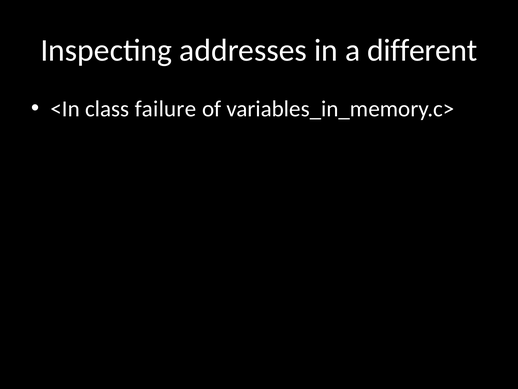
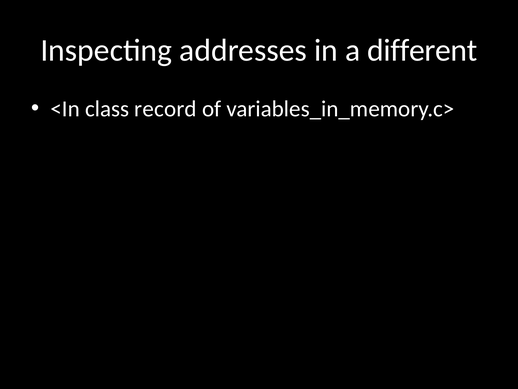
failure: failure -> record
